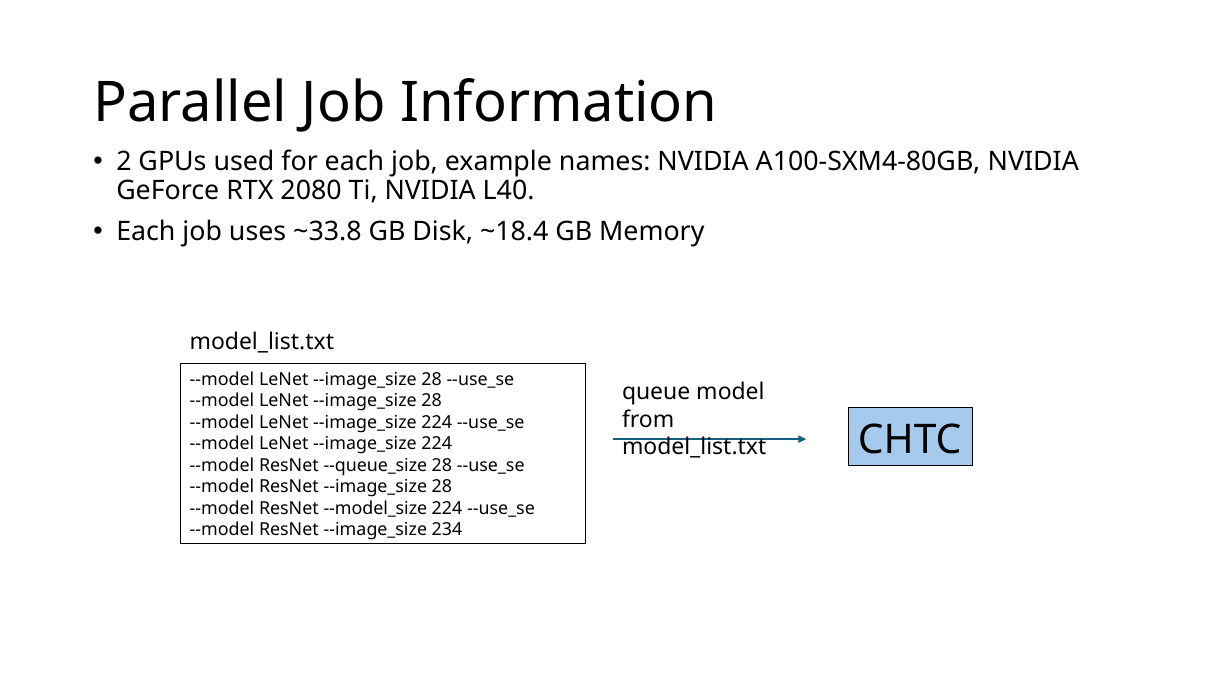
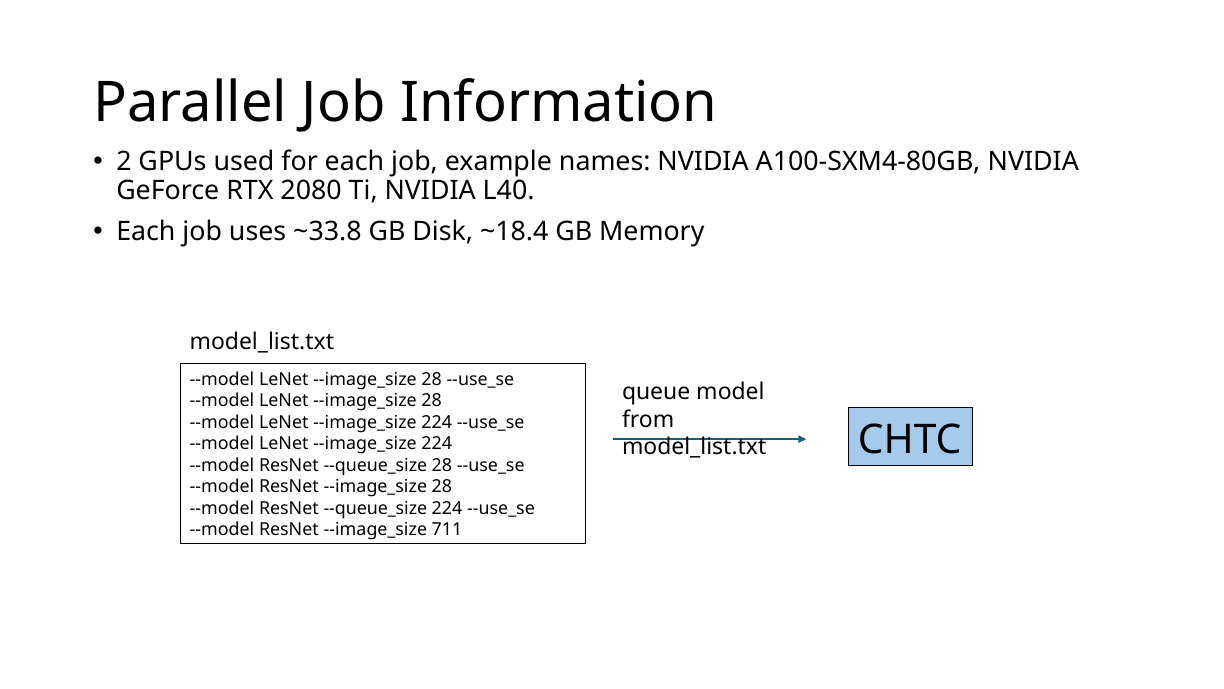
--model_size at (375, 508): --model_size -> --queue_size
234: 234 -> 711
